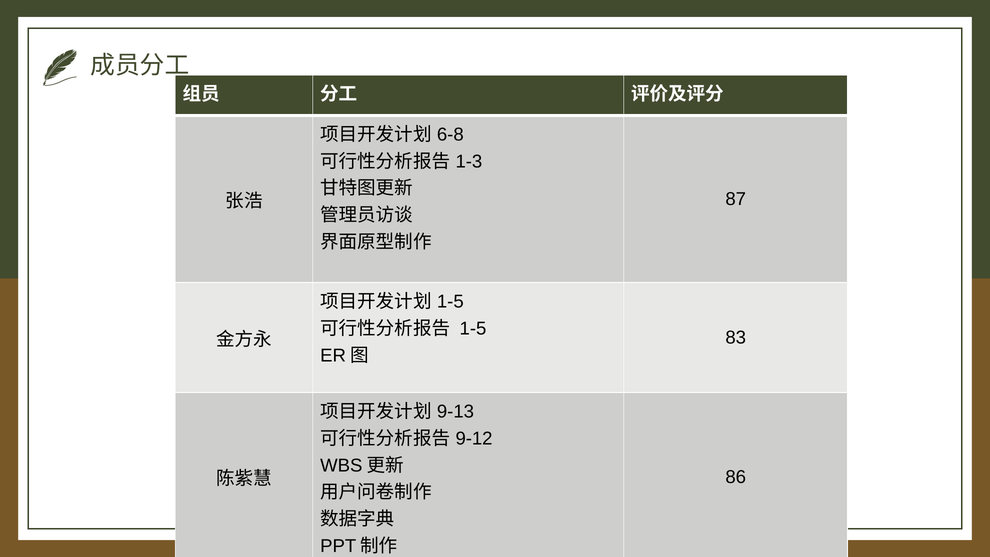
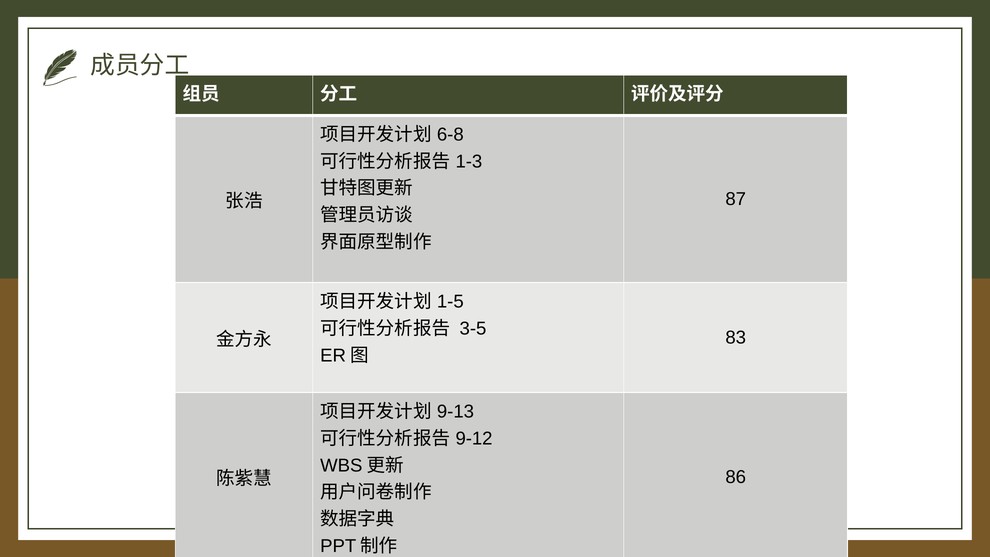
1-5 at (473, 328): 1-5 -> 3-5
